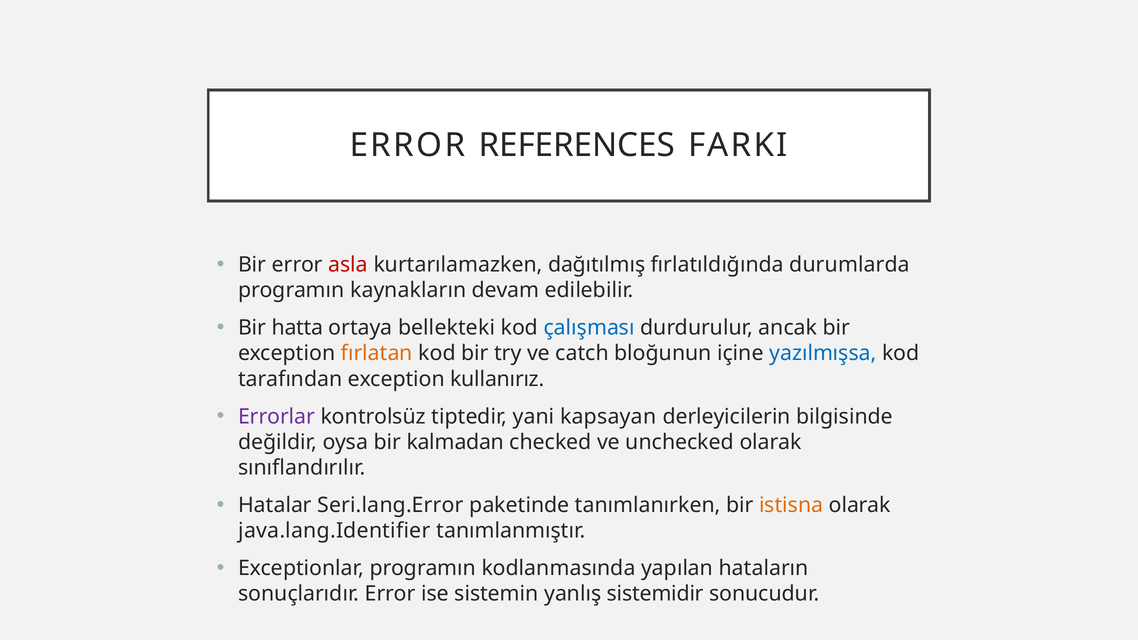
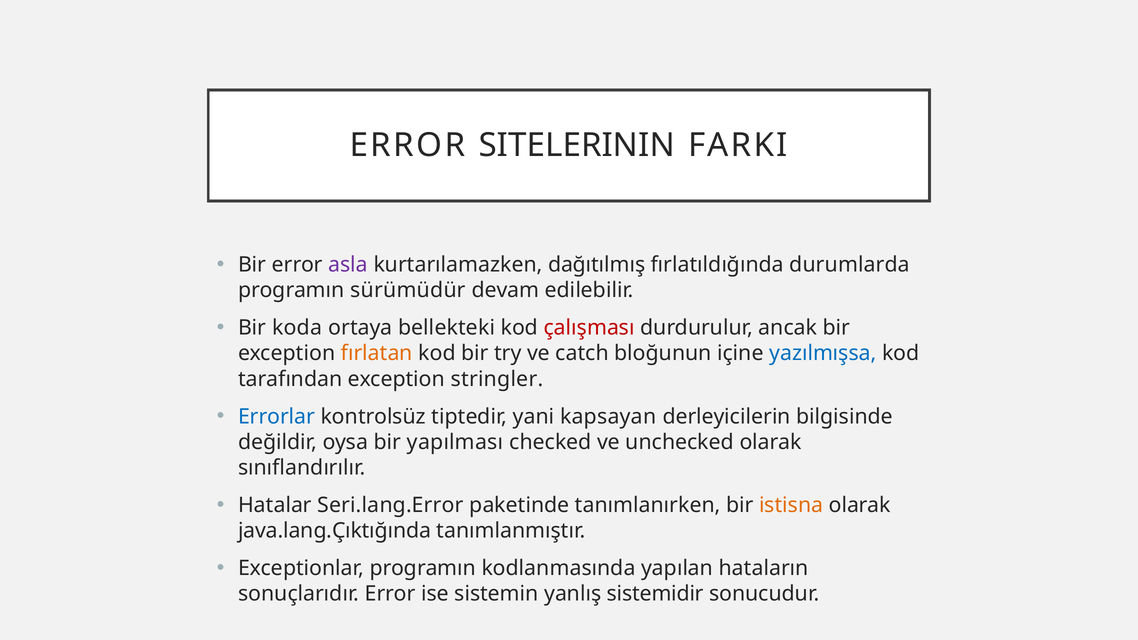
REFERENCES: REFERENCES -> SITELERININ
asla colour: red -> purple
kaynakların: kaynakların -> sürümüdür
hatta: hatta -> koda
çalışması colour: blue -> red
kullanırız: kullanırız -> stringler
Errorlar colour: purple -> blue
kalmadan: kalmadan -> yapılması
java.lang.Identifier: java.lang.Identifier -> java.lang.Çıktığında
